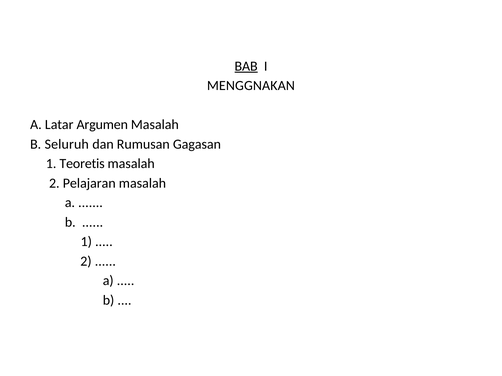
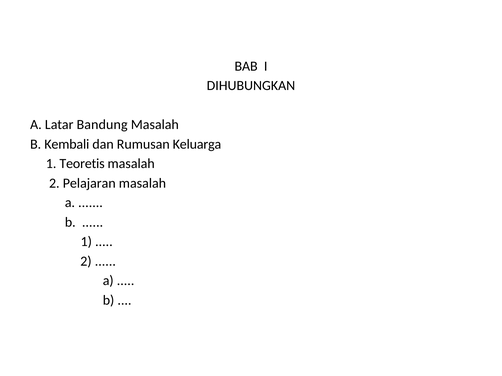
BAB underline: present -> none
MENGGNAKAN: MENGGNAKAN -> DIHUBUNGKAN
Argumen: Argumen -> Bandung
Seluruh: Seluruh -> Kembali
Gagasan: Gagasan -> Keluarga
